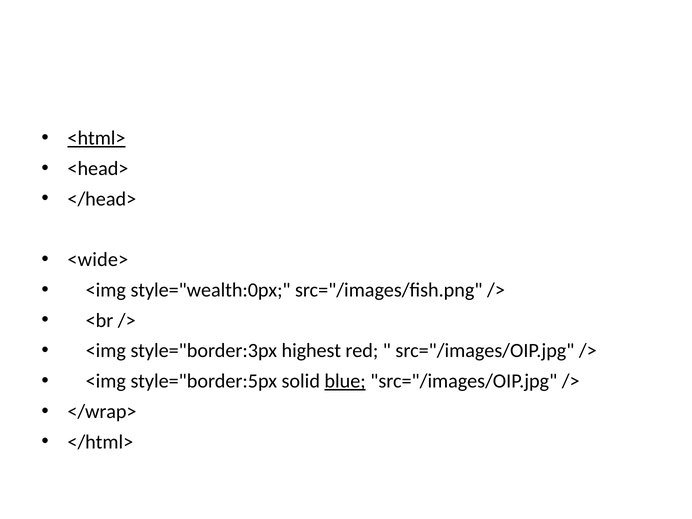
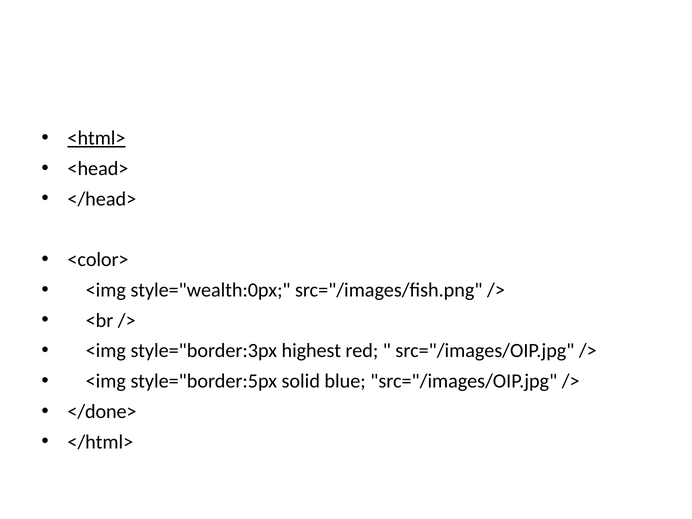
<wide>: <wide> -> <color>
blue underline: present -> none
</wrap>: </wrap> -> </done>
